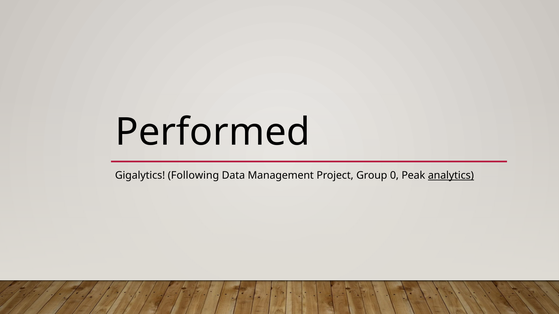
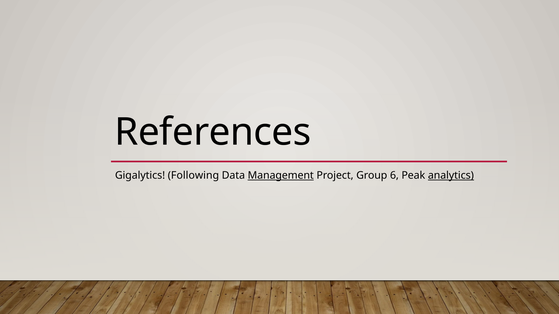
Performed: Performed -> References
Management underline: none -> present
0: 0 -> 6
